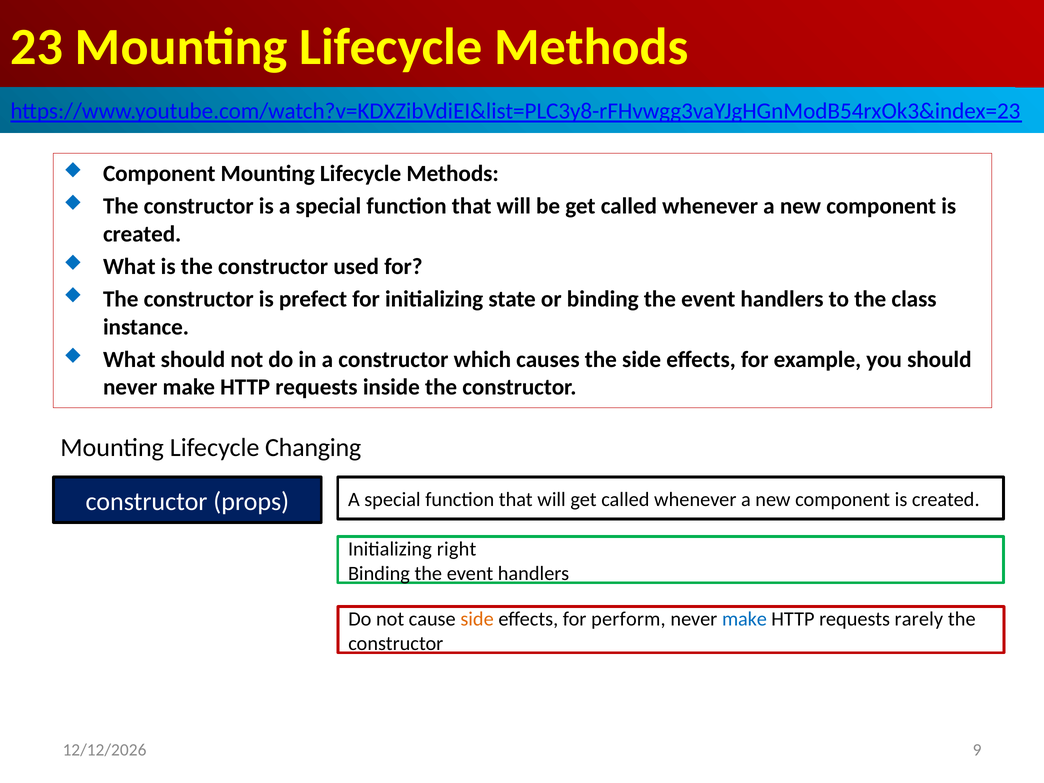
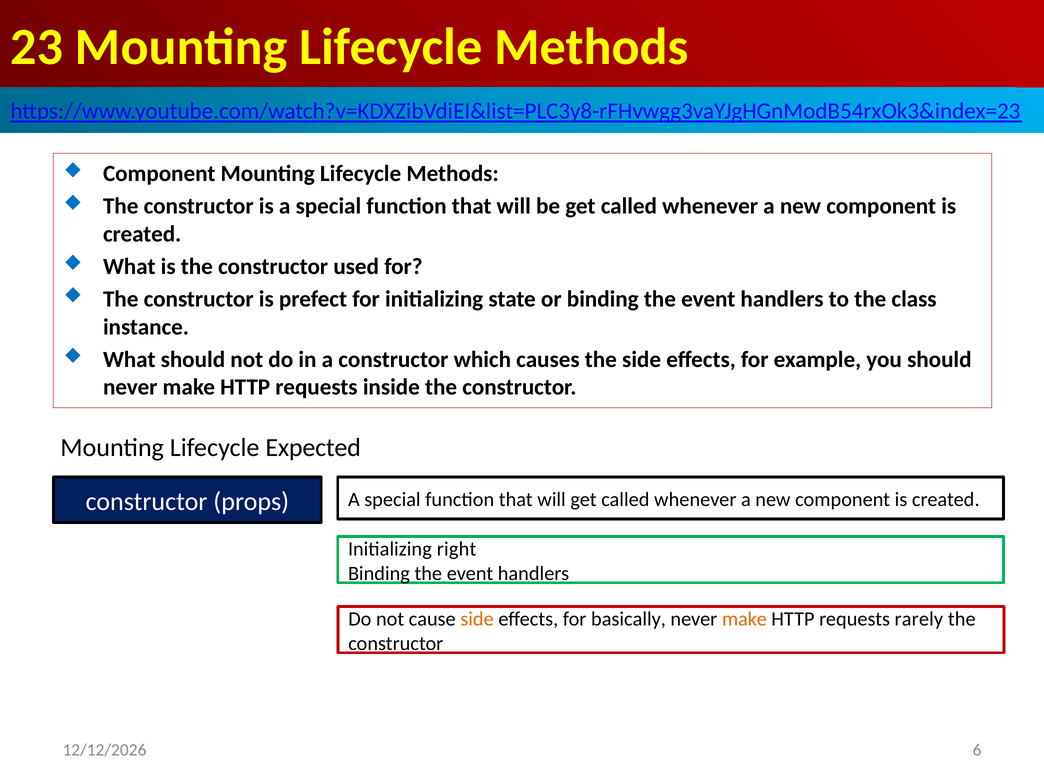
Changing: Changing -> Expected
perform: perform -> basically
make at (744, 619) colour: blue -> orange
9: 9 -> 6
